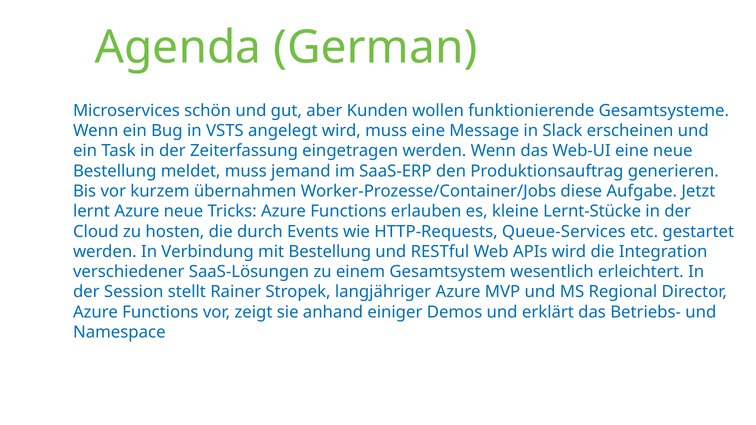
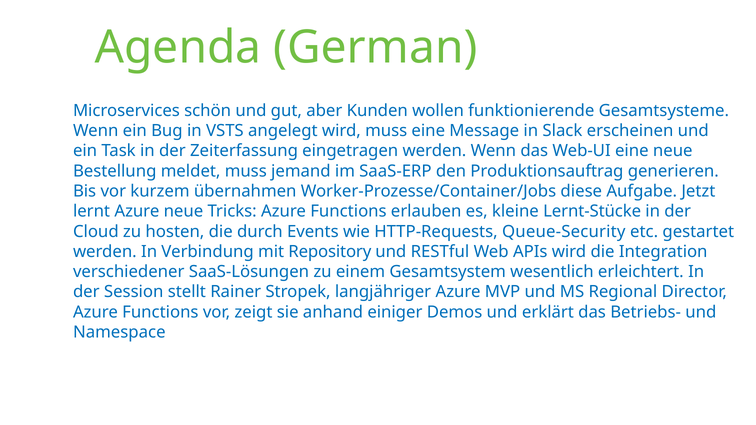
Queue-Services: Queue-Services -> Queue-Security
mit Bestellung: Bestellung -> Repository
